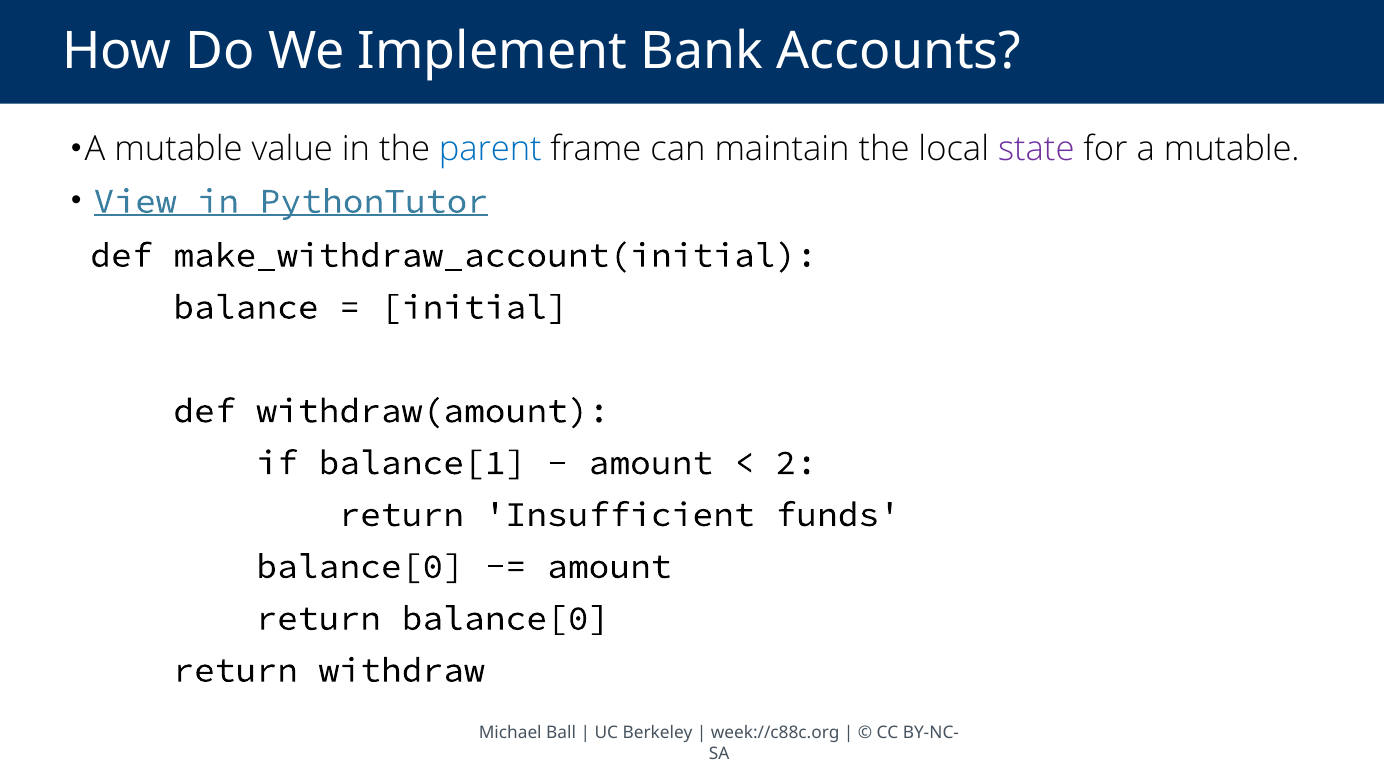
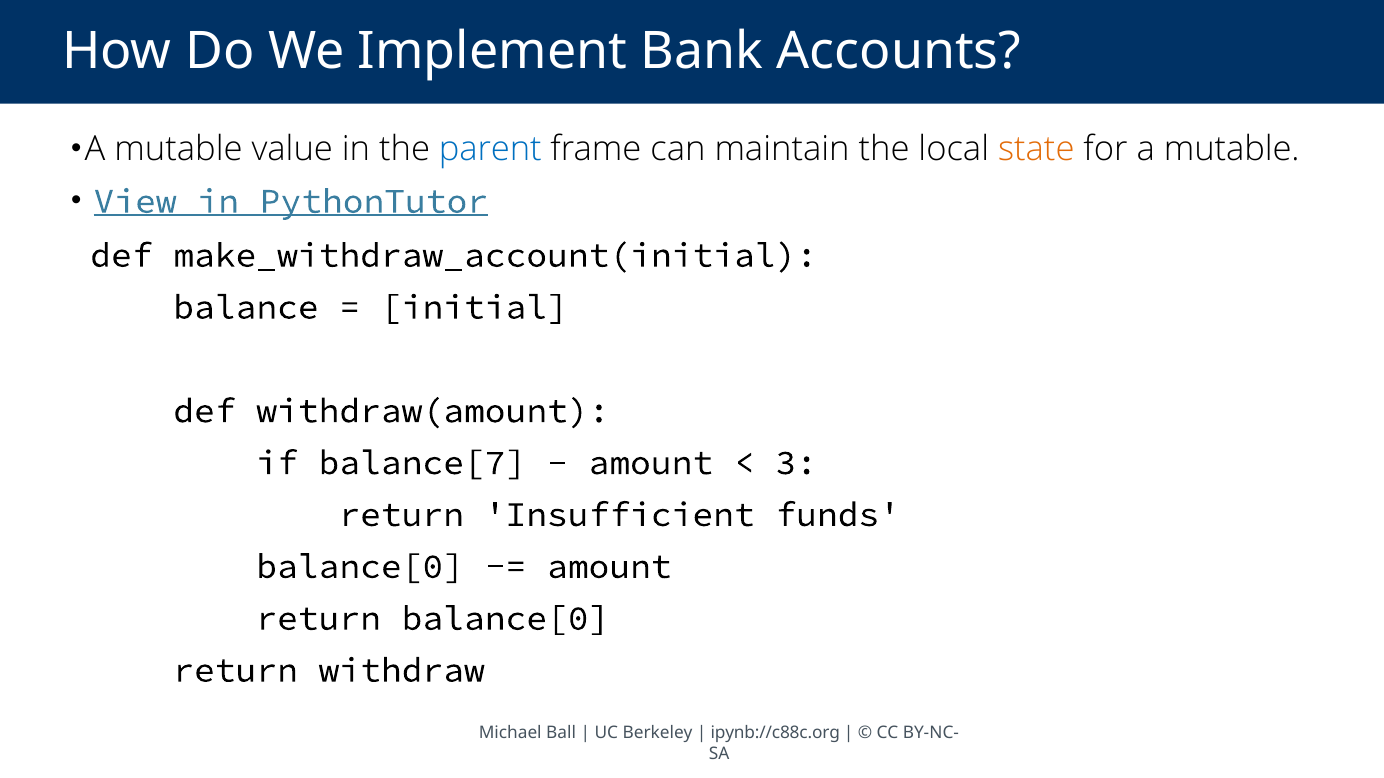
state colour: purple -> orange
balance[1: balance[1 -> balance[7
2: 2 -> 3
week://c88c.org: week://c88c.org -> ipynb://c88c.org
